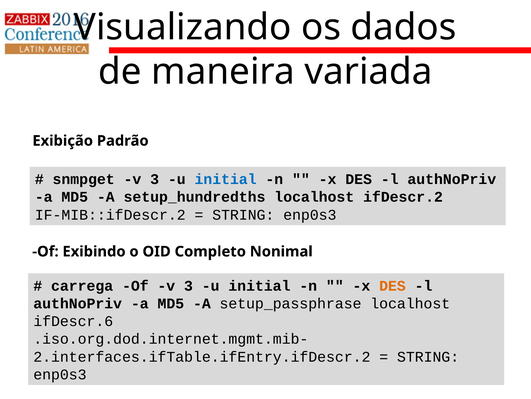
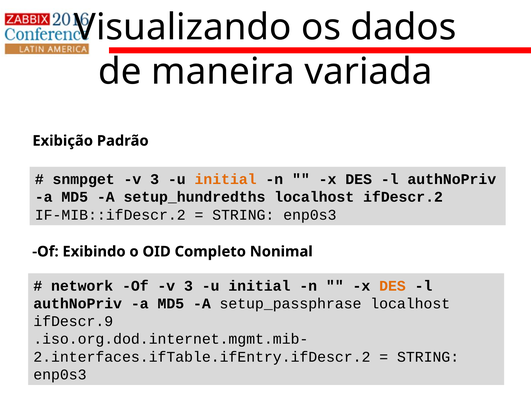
initial at (226, 179) colour: blue -> orange
carrega: carrega -> network
ifDescr.6: ifDescr.6 -> ifDescr.9
